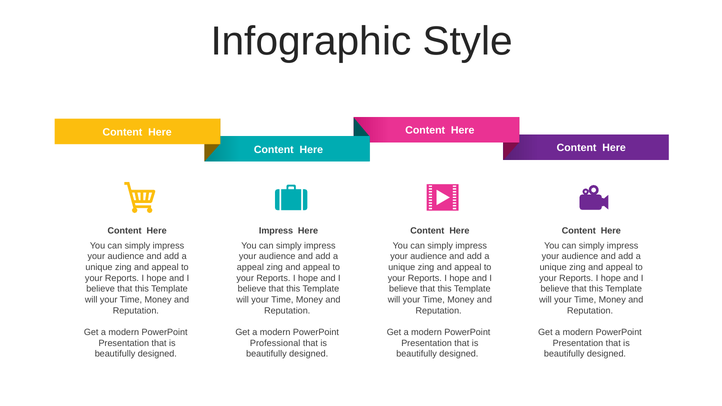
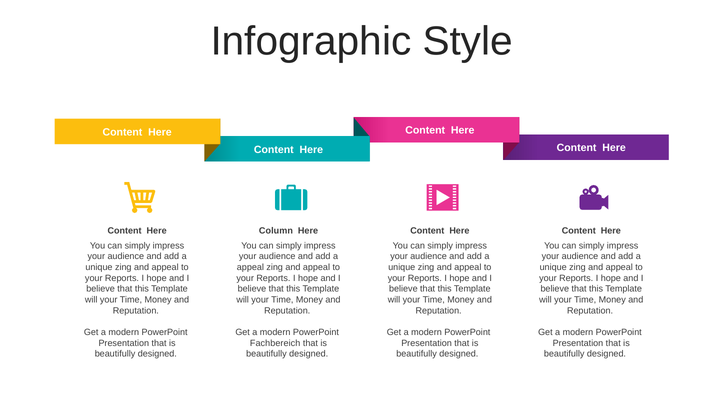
Impress at (276, 231): Impress -> Column
Professional: Professional -> Fachbereich
